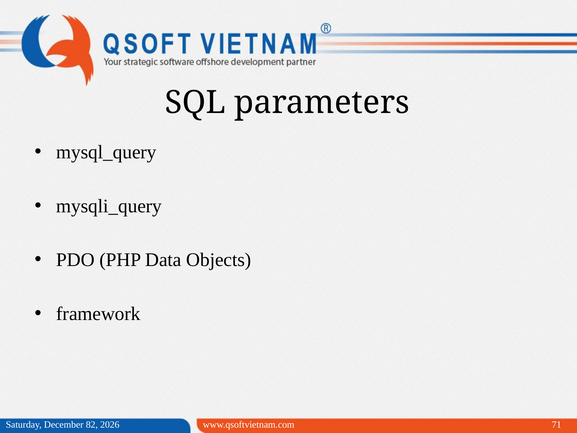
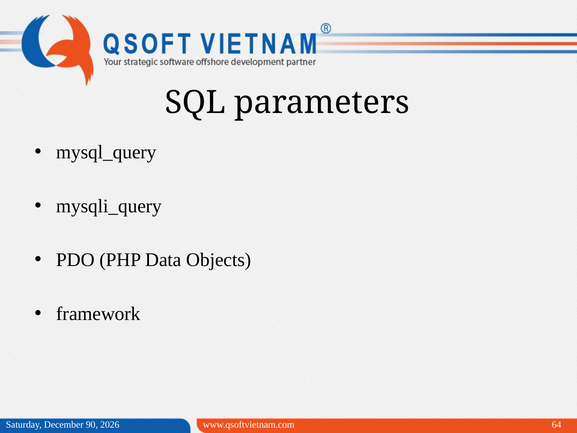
82: 82 -> 90
71: 71 -> 64
